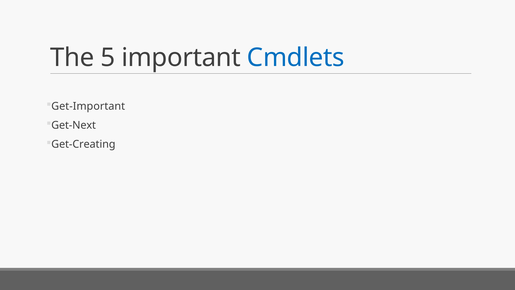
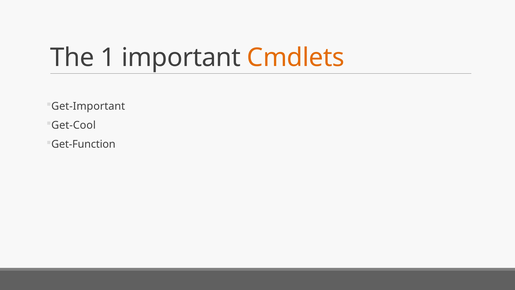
5: 5 -> 1
Cmdlets colour: blue -> orange
Get-Next: Get-Next -> Get-Cool
Get-Creating: Get-Creating -> Get-Function
